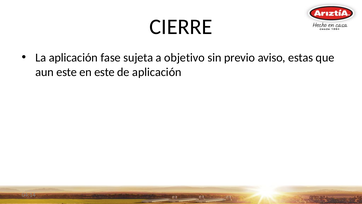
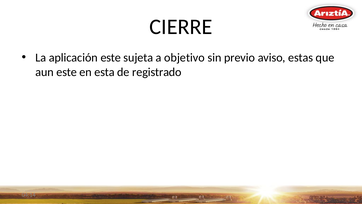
aplicación fase: fase -> este
en este: este -> esta
de aplicación: aplicación -> registrado
